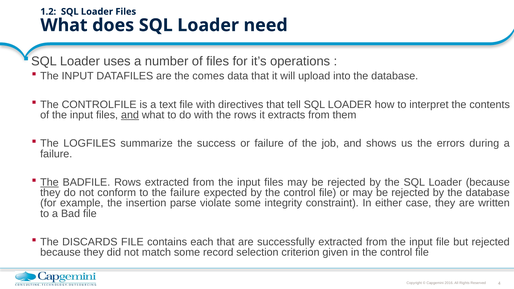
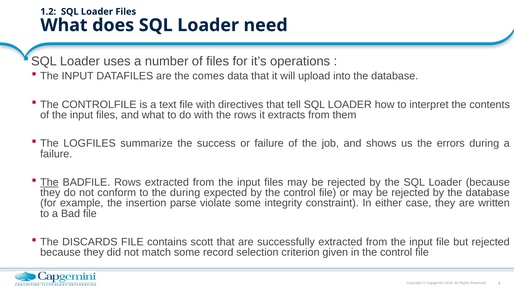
and at (130, 115) underline: present -> none
the failure: failure -> during
each: each -> scott
